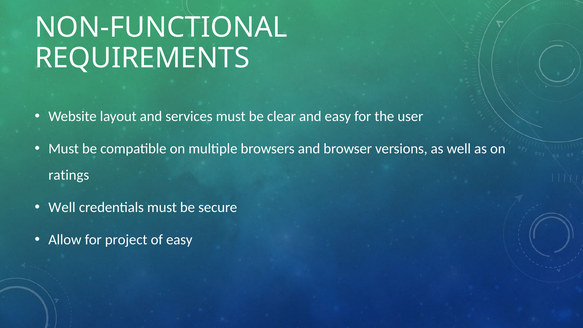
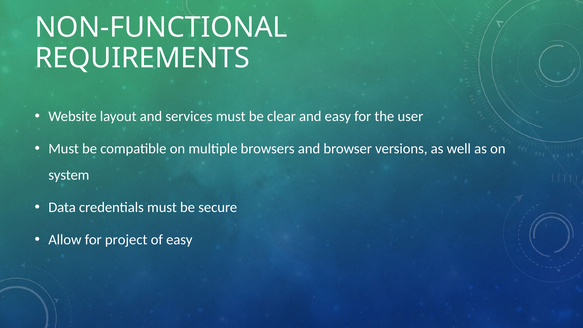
ratings: ratings -> system
Well at (62, 207): Well -> Data
